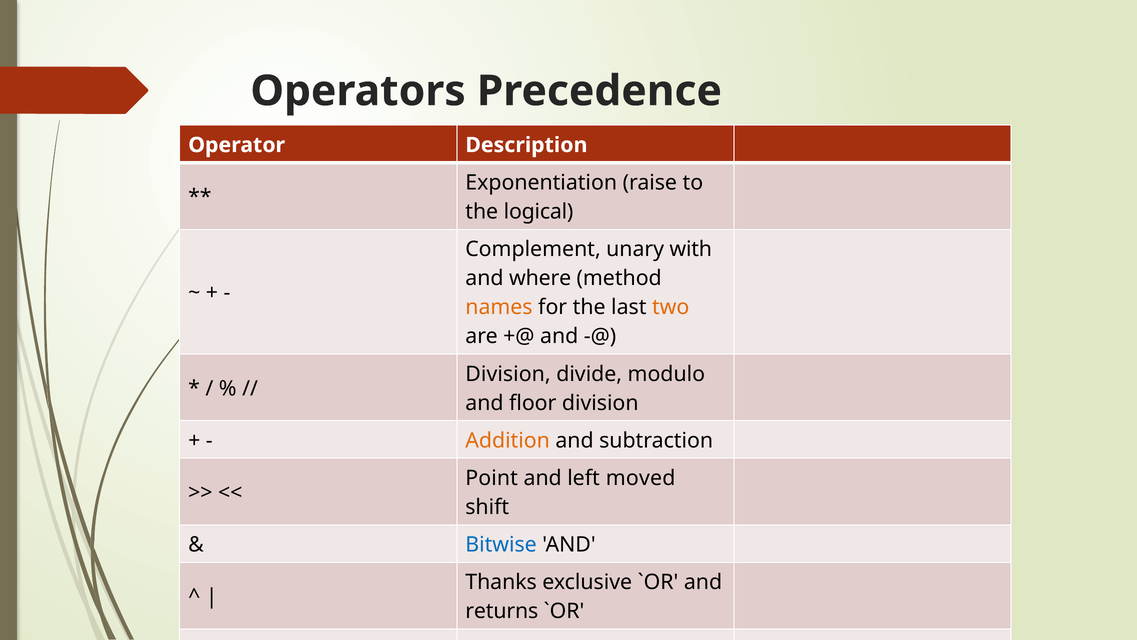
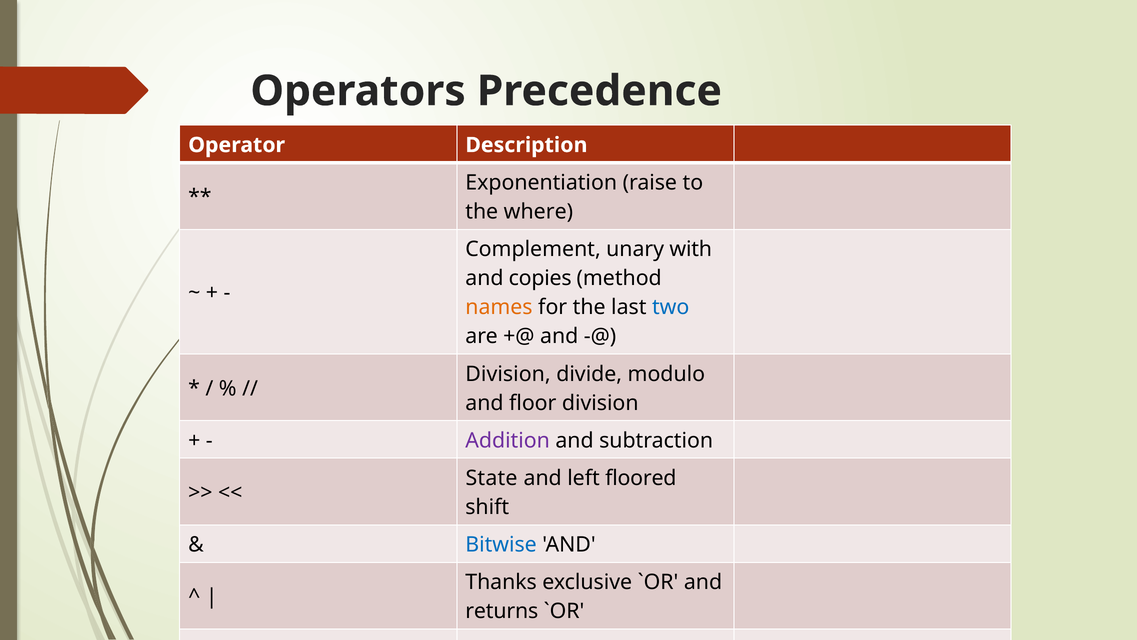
the logical: logical -> where
where: where -> copies
two colour: orange -> blue
Addition colour: orange -> purple
Point: Point -> State
moved: moved -> floored
